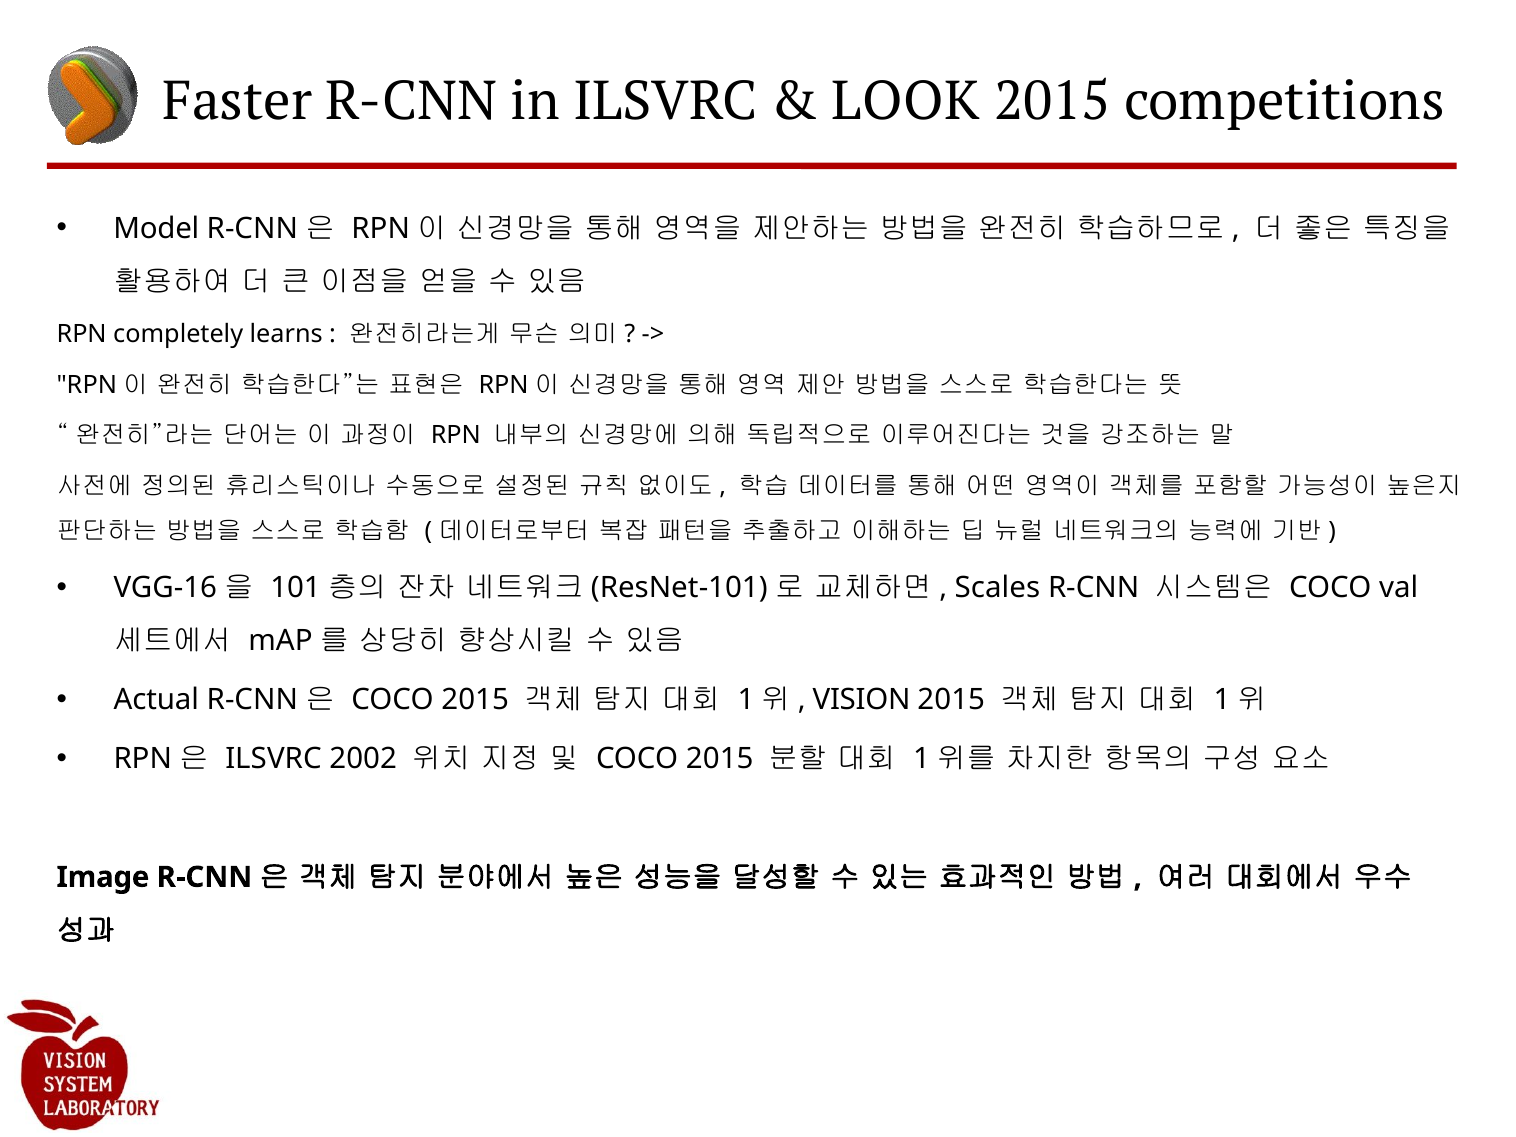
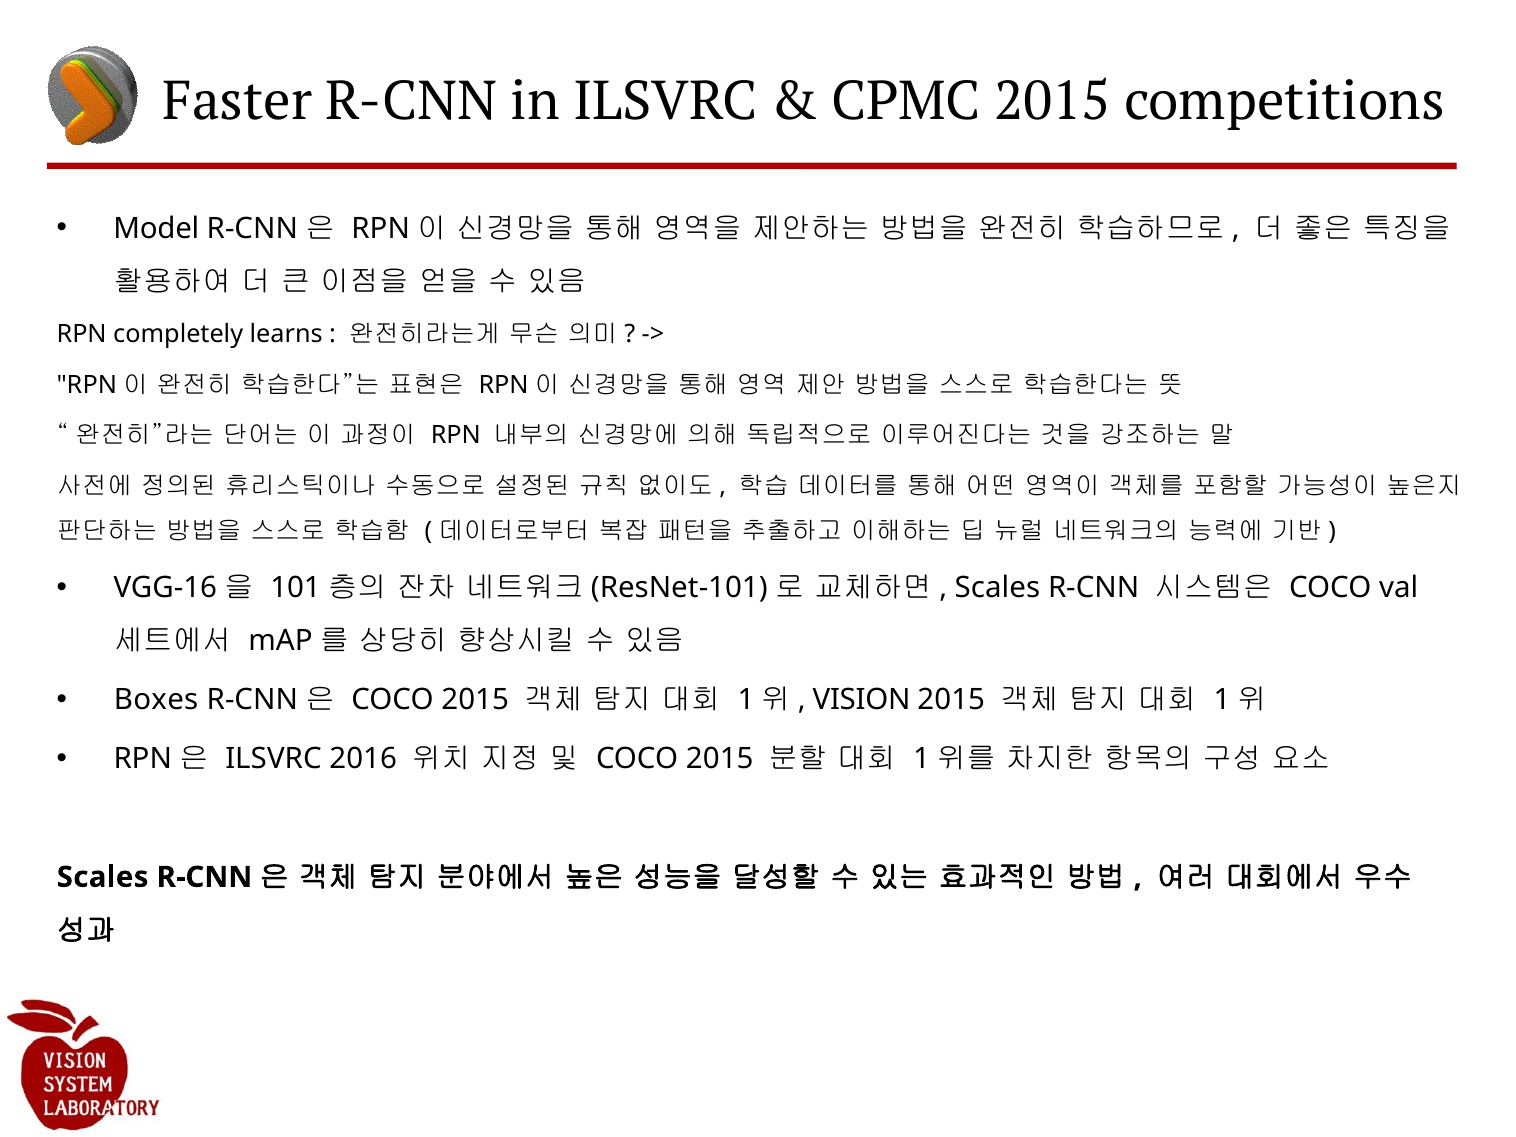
LOOK: LOOK -> CPMC
Actual: Actual -> Boxes
2002: 2002 -> 2016
Image at (103, 877): Image -> Scales
